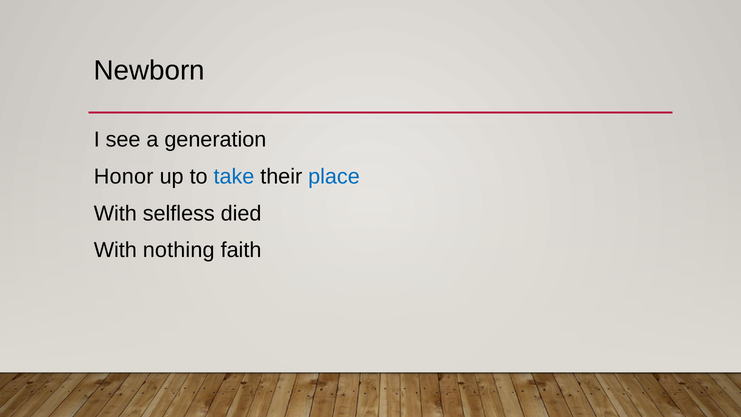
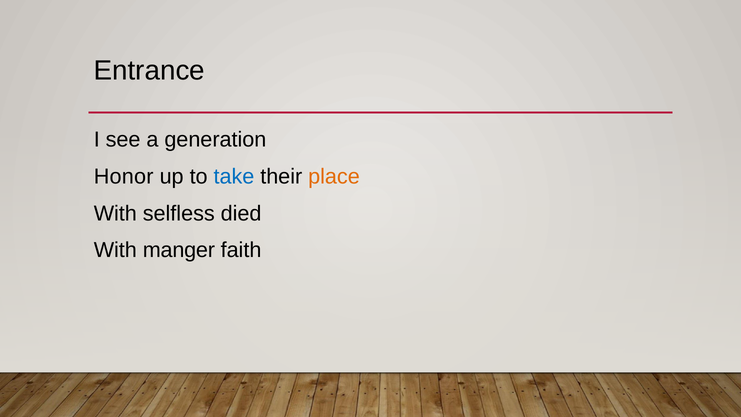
Newborn: Newborn -> Entrance
place colour: blue -> orange
nothing: nothing -> manger
